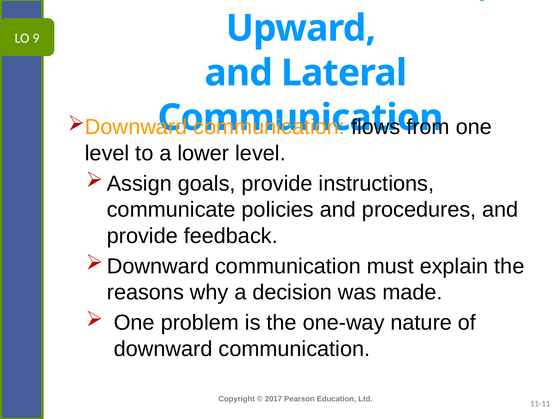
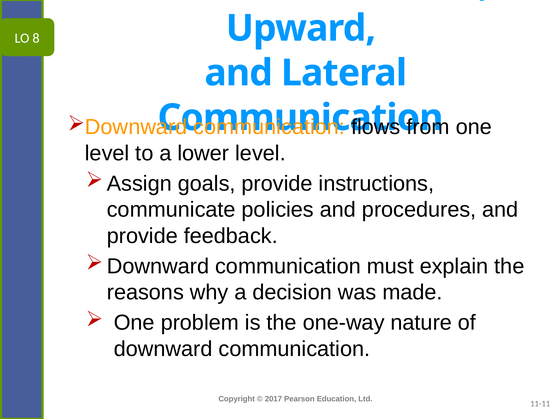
9: 9 -> 8
